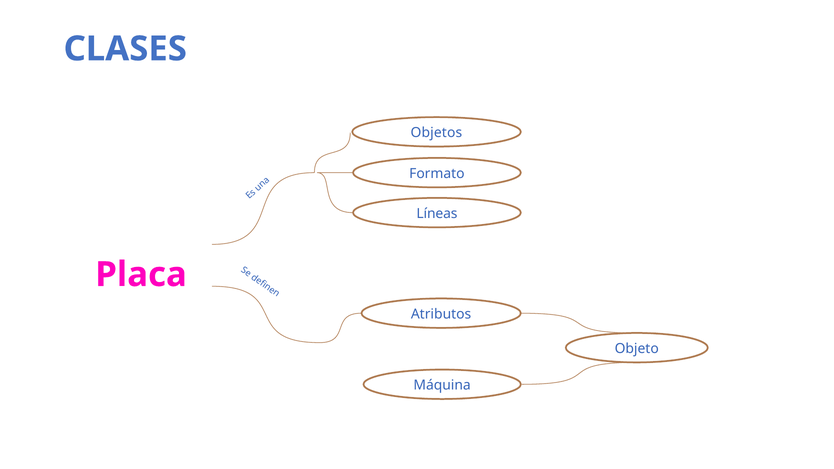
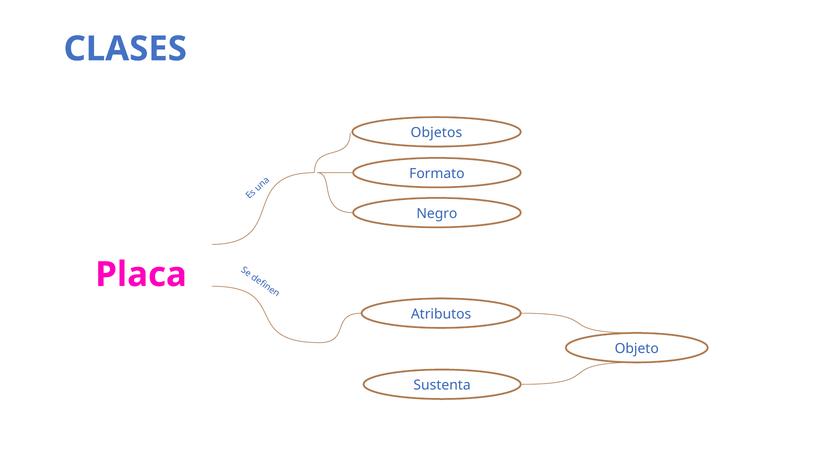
Líneas: Líneas -> Negro
Máquina: Máquina -> Sustenta
